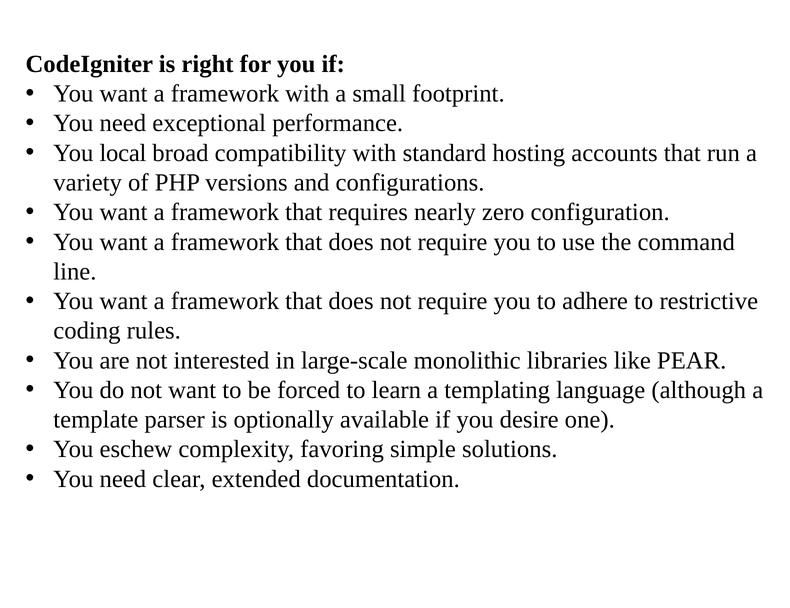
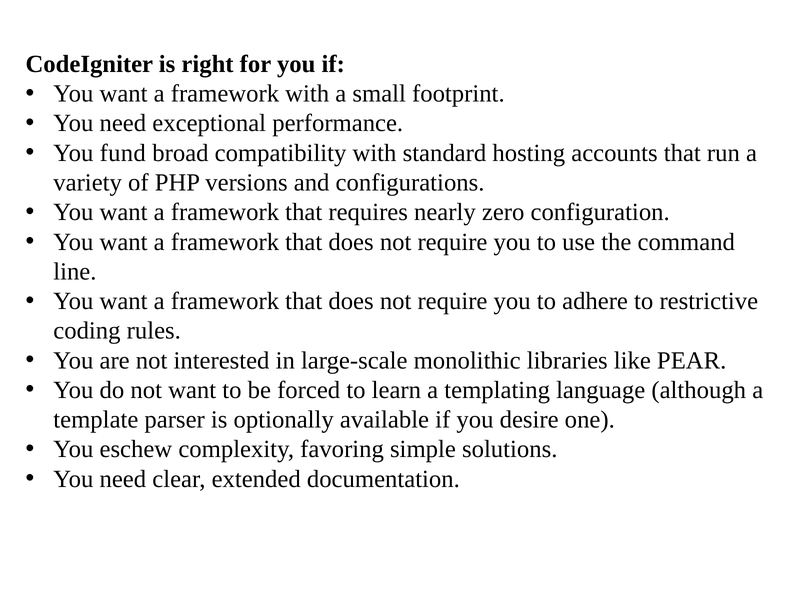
local: local -> fund
